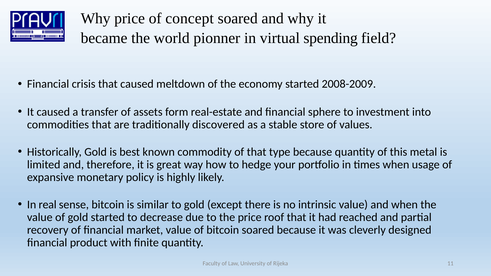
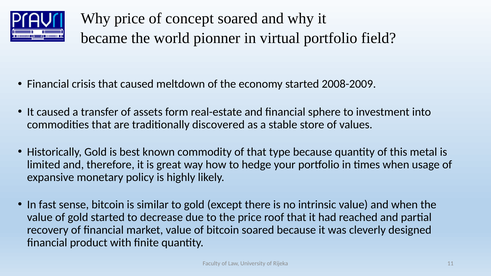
virtual spending: spending -> portfolio
real: real -> fast
